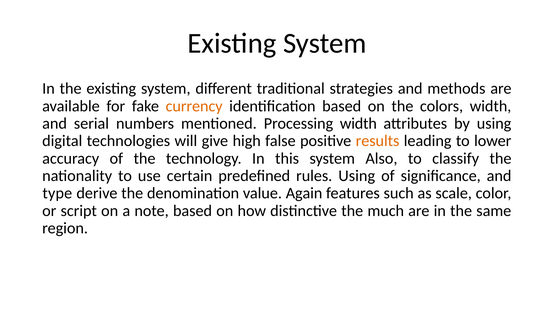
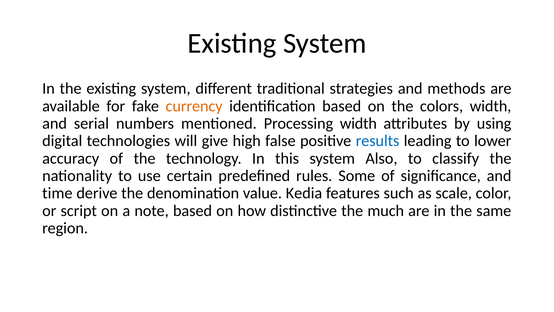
results colour: orange -> blue
rules Using: Using -> Some
type: type -> time
Again: Again -> Kedia
